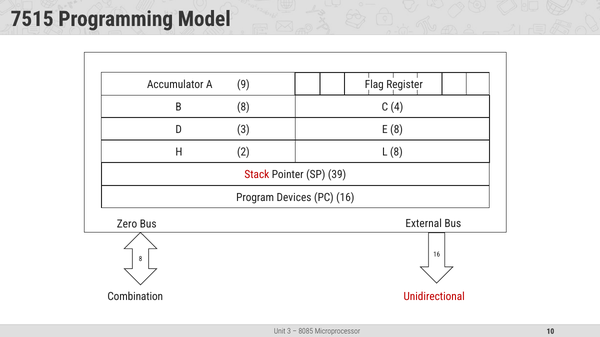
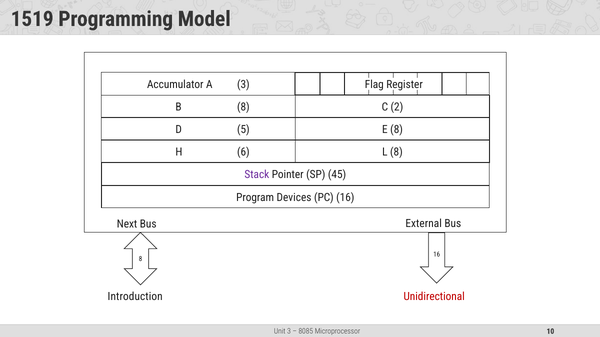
7515: 7515 -> 1519
A 9: 9 -> 3
4: 4 -> 2
D 3: 3 -> 5
2: 2 -> 6
Stack colour: red -> purple
39: 39 -> 45
Zero: Zero -> Next
Combination: Combination -> Introduction
